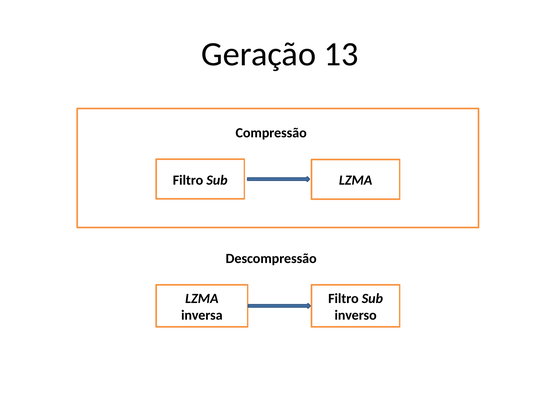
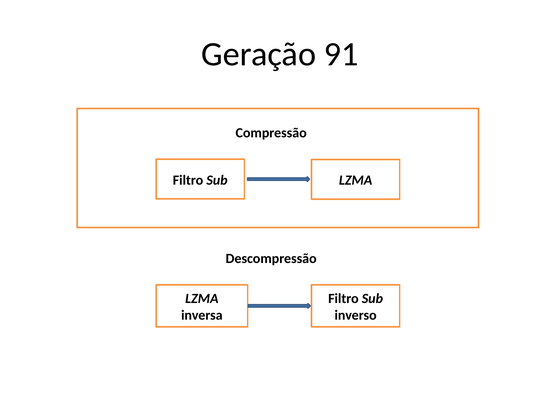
13: 13 -> 91
